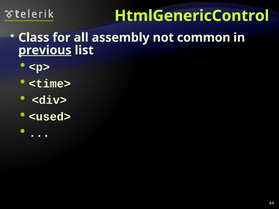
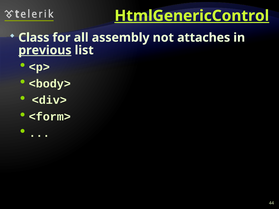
HtmlGenericControl underline: none -> present
common: common -> attaches
<time>: <time> -> <body>
<used>: <used> -> <form>
